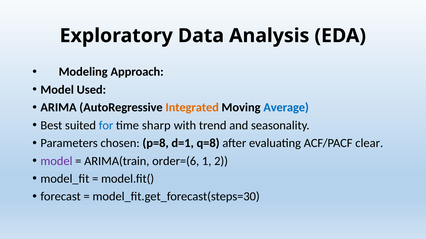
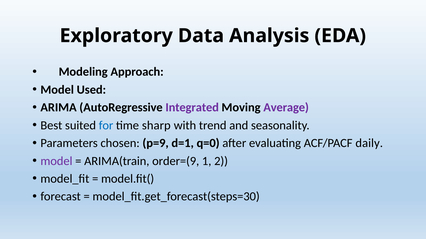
Integrated colour: orange -> purple
Average colour: blue -> purple
p=8: p=8 -> p=9
q=8: q=8 -> q=0
clear: clear -> daily
order=(6: order=(6 -> order=(9
